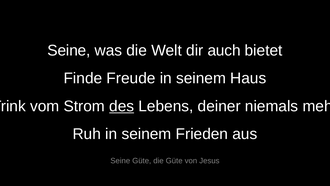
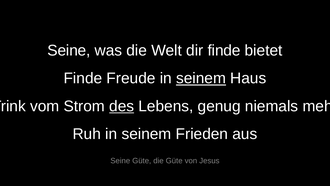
dir auch: auch -> finde
seinem at (201, 78) underline: none -> present
deiner: deiner -> genug
